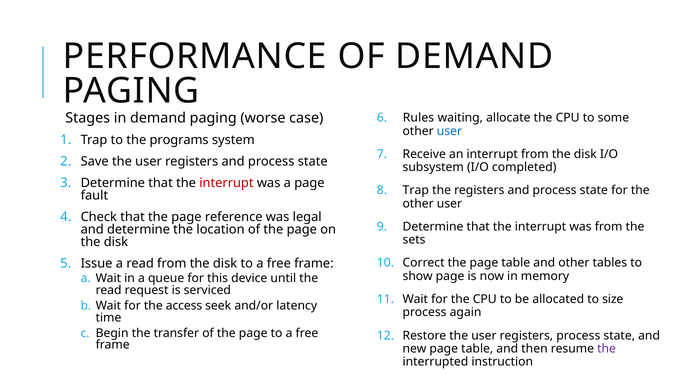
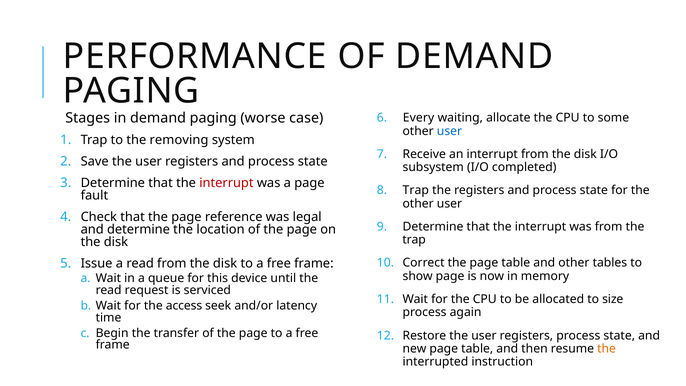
Rules: Rules -> Every
programs: programs -> removing
sets at (414, 240): sets -> trap
the at (607, 349) colour: purple -> orange
